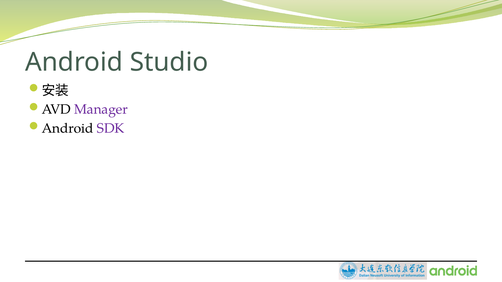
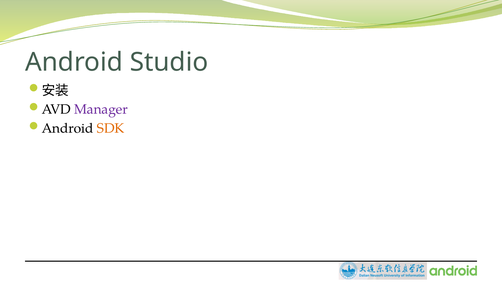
SDK colour: purple -> orange
